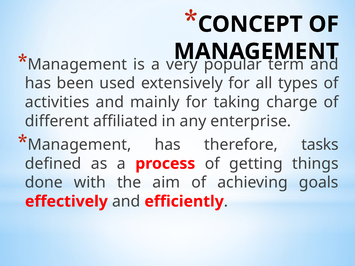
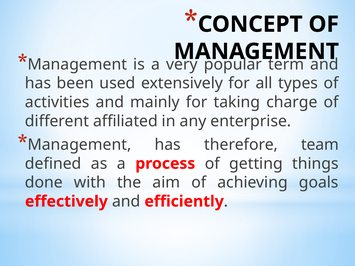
tasks: tasks -> team
